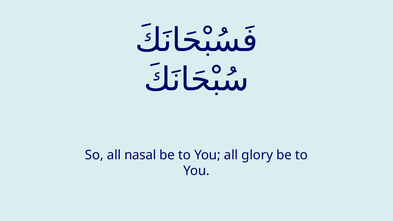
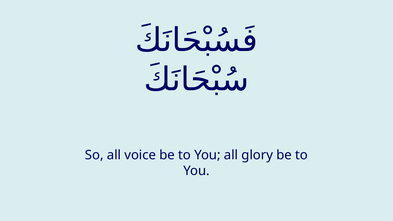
nasal: nasal -> voice
